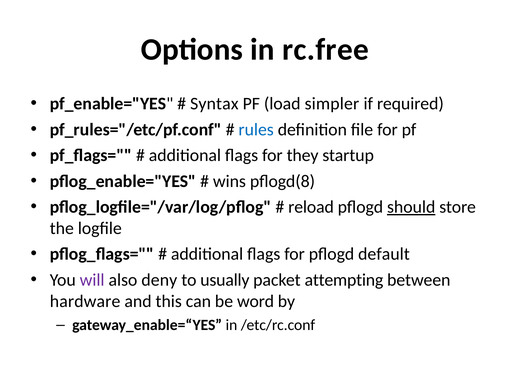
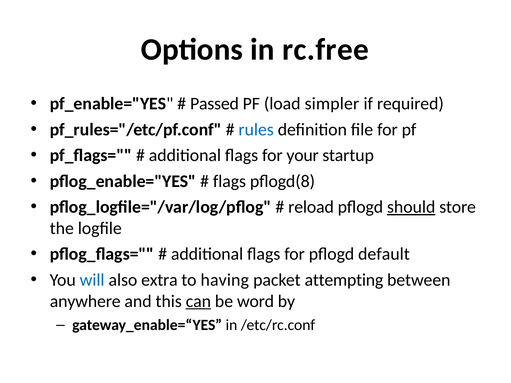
Syntax: Syntax -> Passed
they: they -> your
wins at (229, 181): wins -> flags
will colour: purple -> blue
deny: deny -> extra
usually: usually -> having
hardware: hardware -> anywhere
can underline: none -> present
